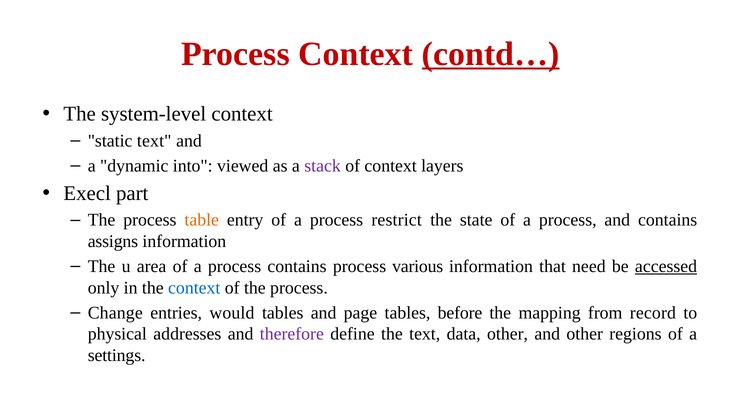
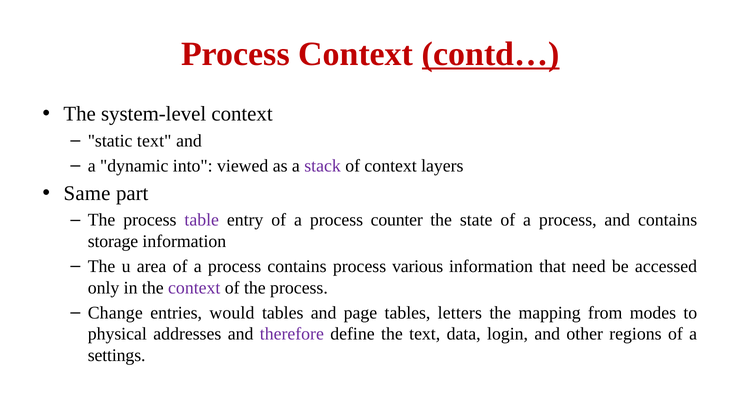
Execl: Execl -> Same
table colour: orange -> purple
restrict: restrict -> counter
assigns: assigns -> storage
accessed underline: present -> none
context at (194, 288) colour: blue -> purple
before: before -> letters
record: record -> modes
data other: other -> login
